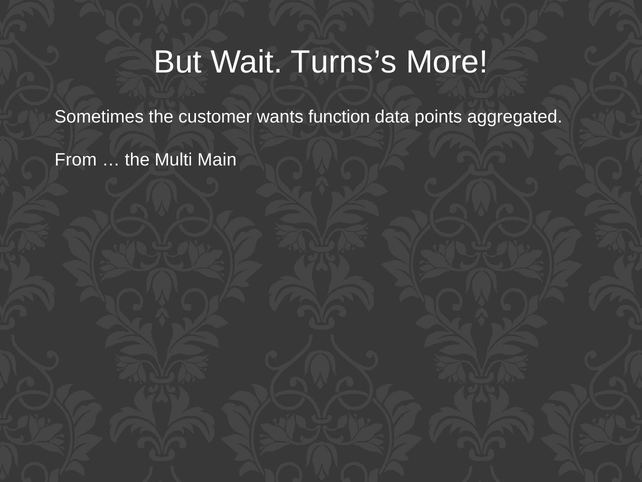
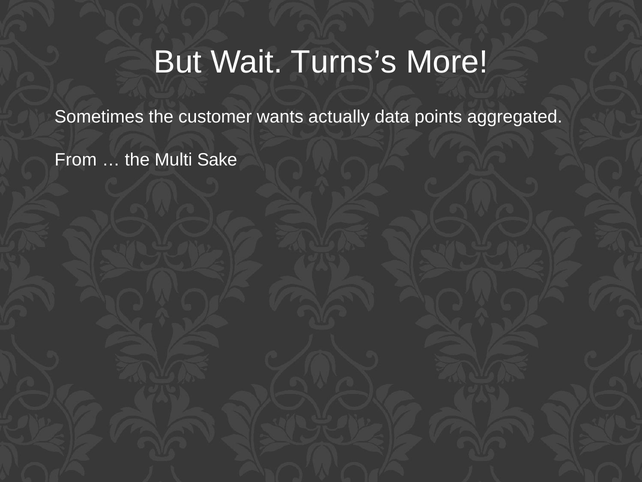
function: function -> actually
Main: Main -> Sake
